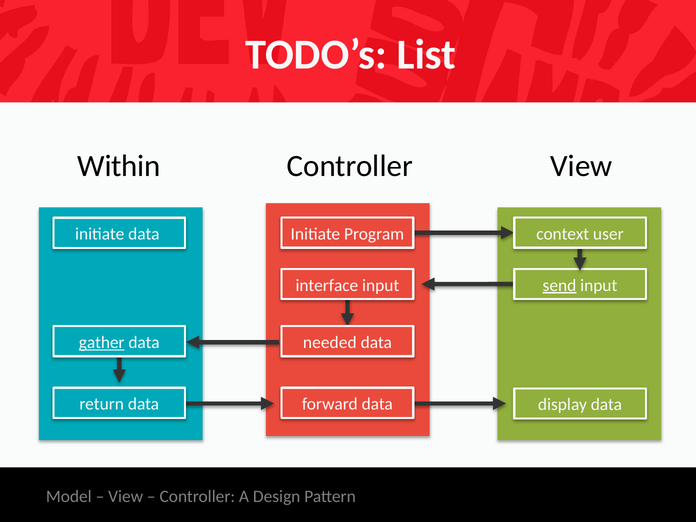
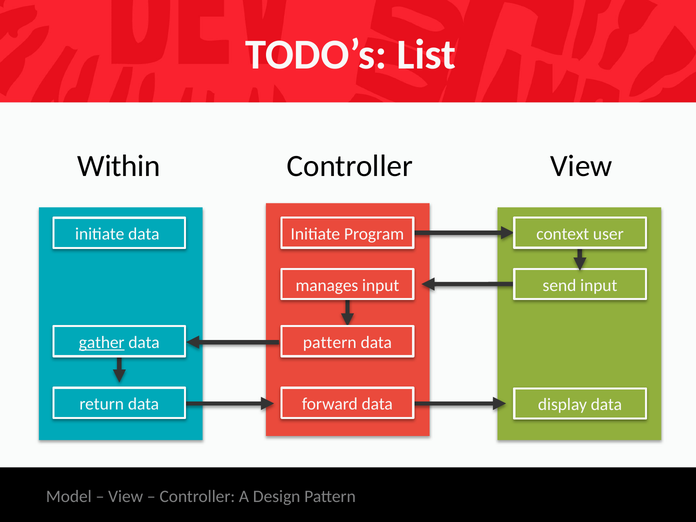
interface: interface -> manages
send underline: present -> none
needed at (330, 342): needed -> pattern
